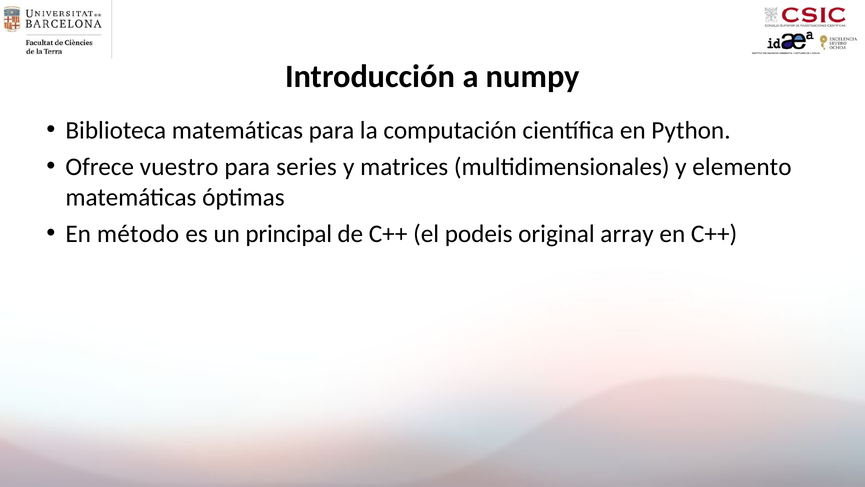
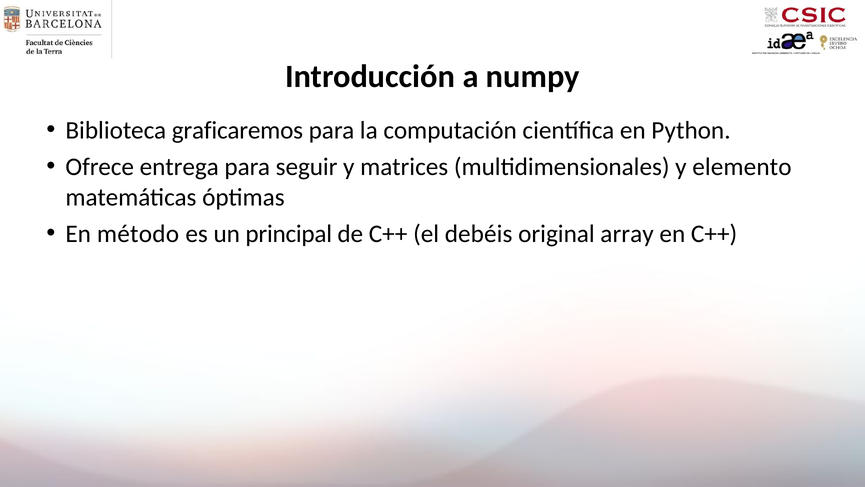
Biblioteca matemáticas: matemáticas -> graficaremos
vuestro: vuestro -> entrega
series: series -> seguir
podeis: podeis -> debéis
